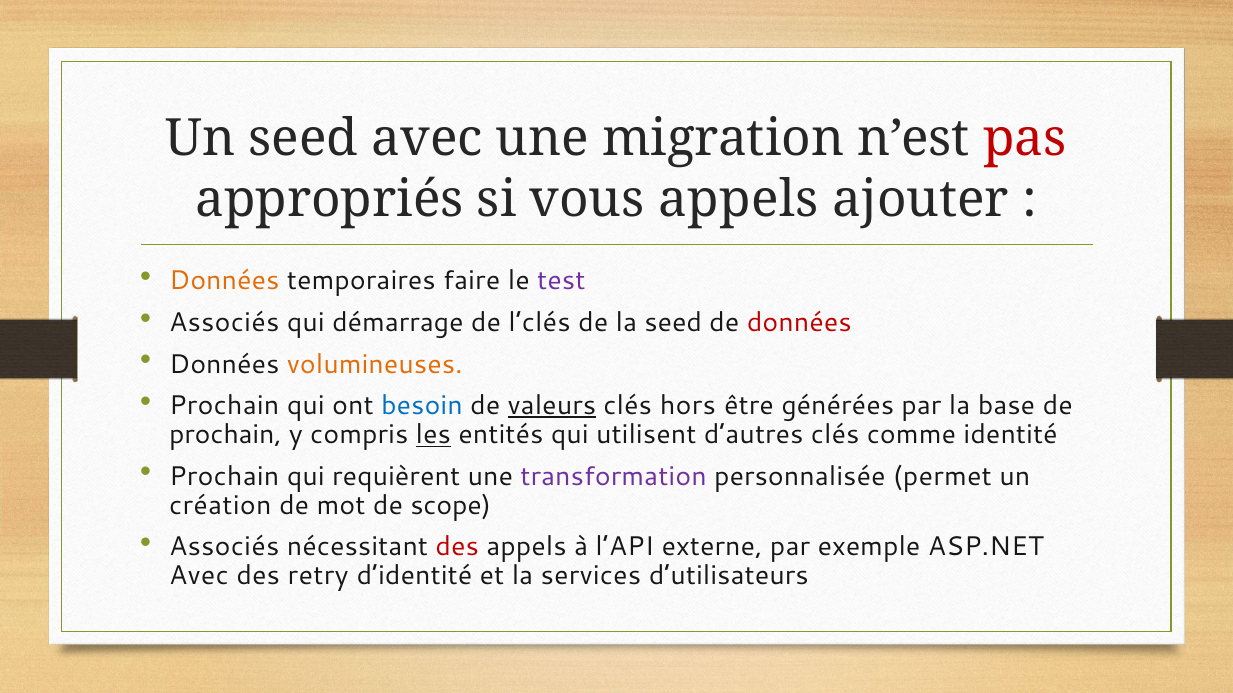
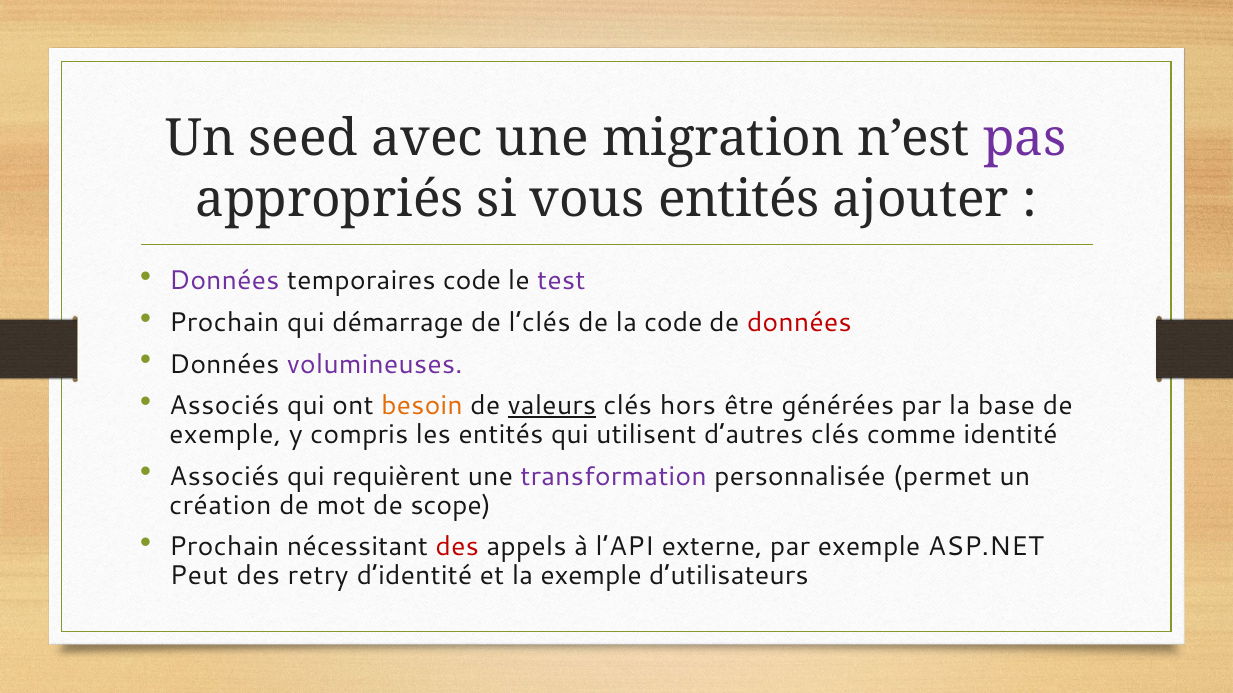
pas colour: red -> purple
vous appels: appels -> entités
Données at (224, 281) colour: orange -> purple
temporaires faire: faire -> code
Associés at (224, 323): Associés -> Prochain
la seed: seed -> code
volumineuses colour: orange -> purple
Prochain at (224, 406): Prochain -> Associés
besoin colour: blue -> orange
prochain at (225, 435): prochain -> exemple
les underline: present -> none
Prochain at (224, 477): Prochain -> Associés
Associés at (224, 547): Associés -> Prochain
Avec at (199, 577): Avec -> Peut
la services: services -> exemple
